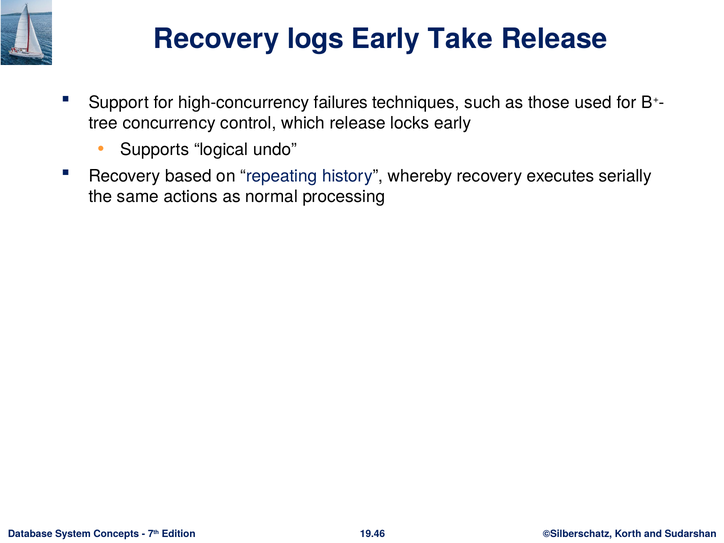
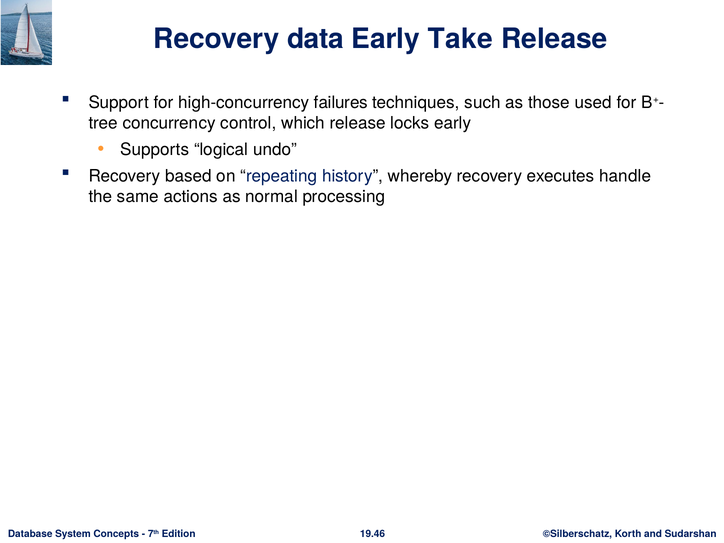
logs: logs -> data
serially: serially -> handle
